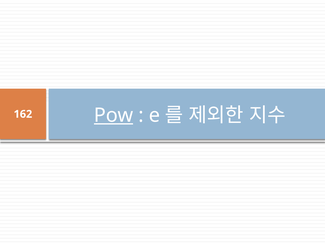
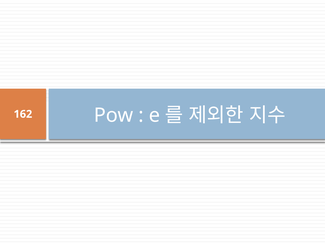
Pow underline: present -> none
